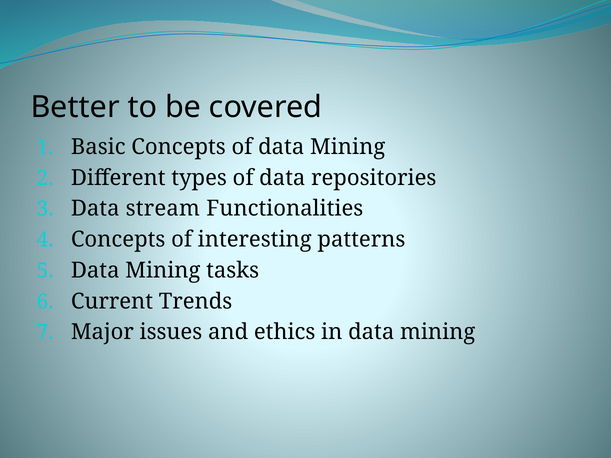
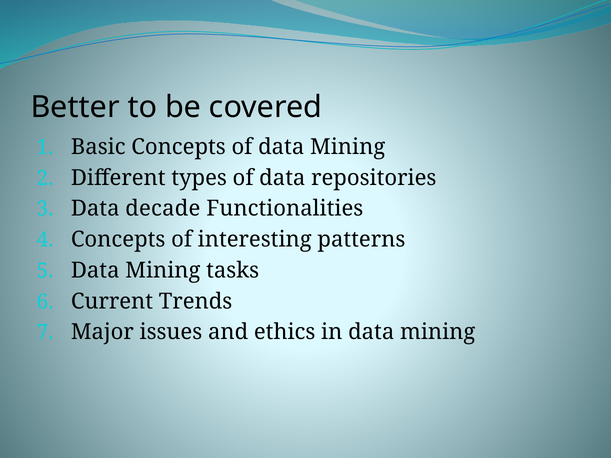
stream: stream -> decade
